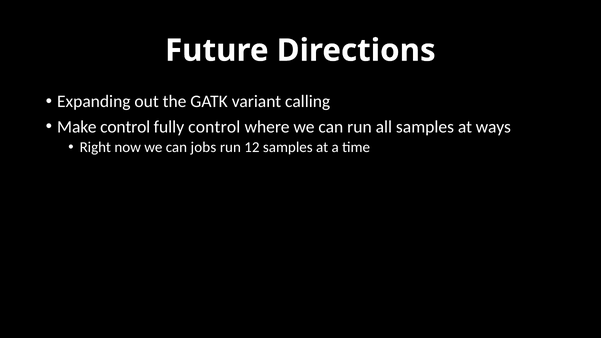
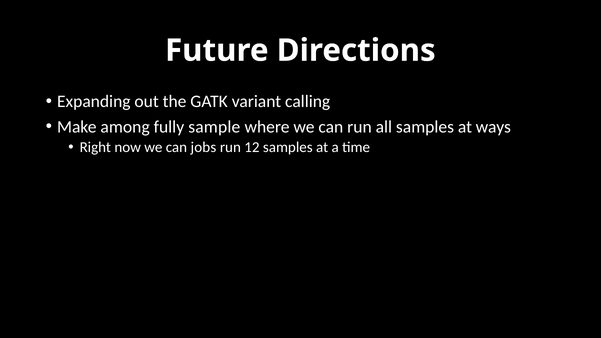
Make control: control -> among
fully control: control -> sample
